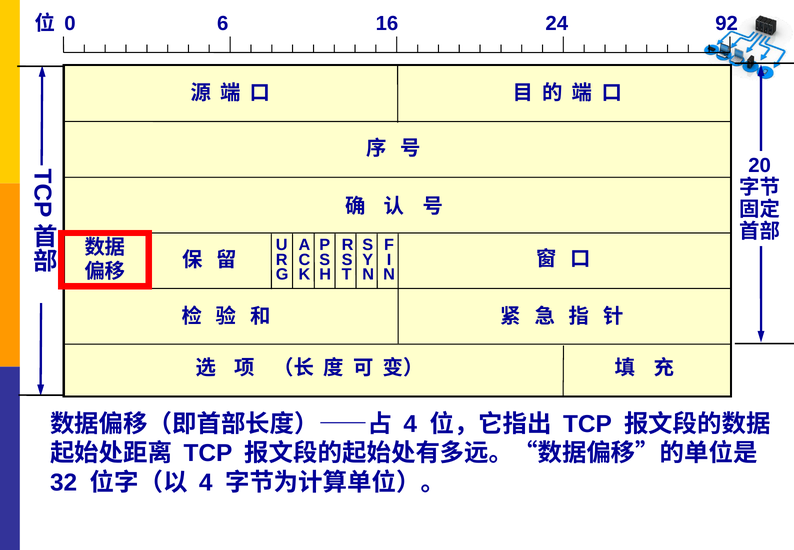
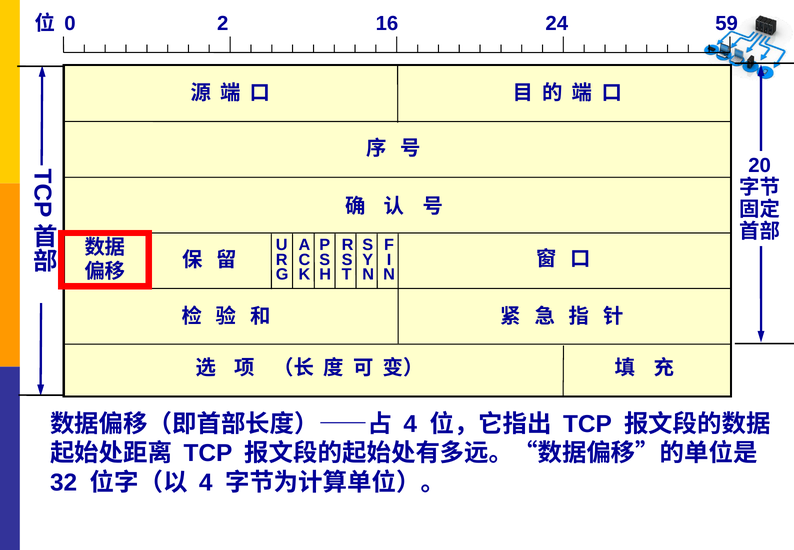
6: 6 -> 2
92: 92 -> 59
